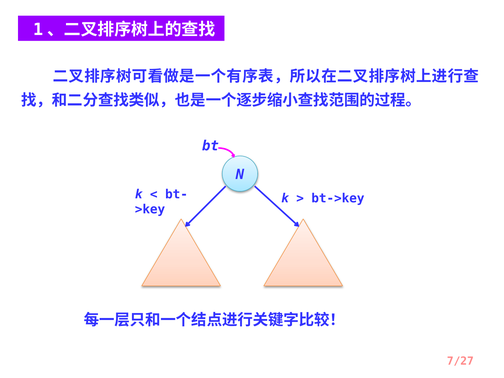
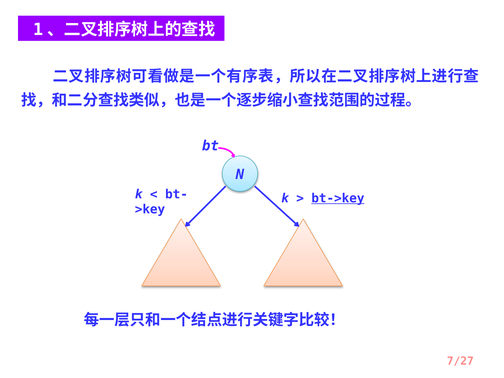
bt->key underline: none -> present
